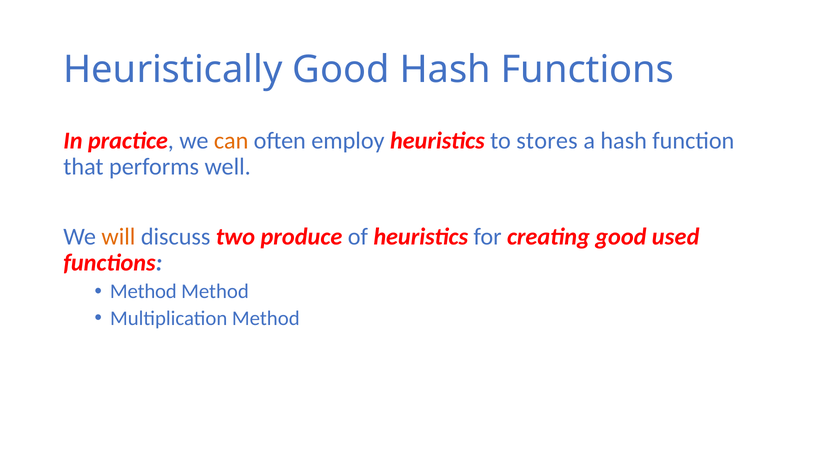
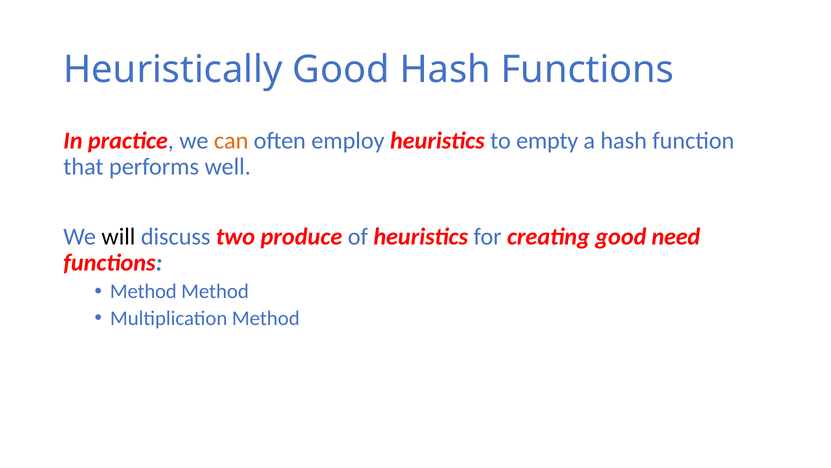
stores: stores -> empty
will colour: orange -> black
used: used -> need
